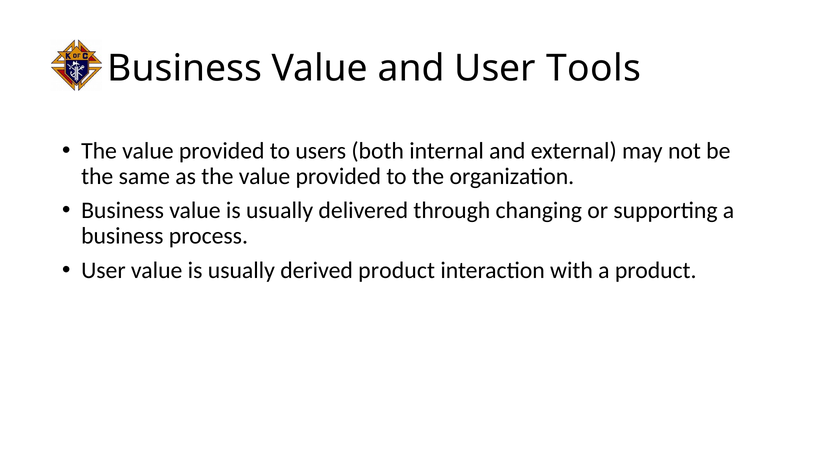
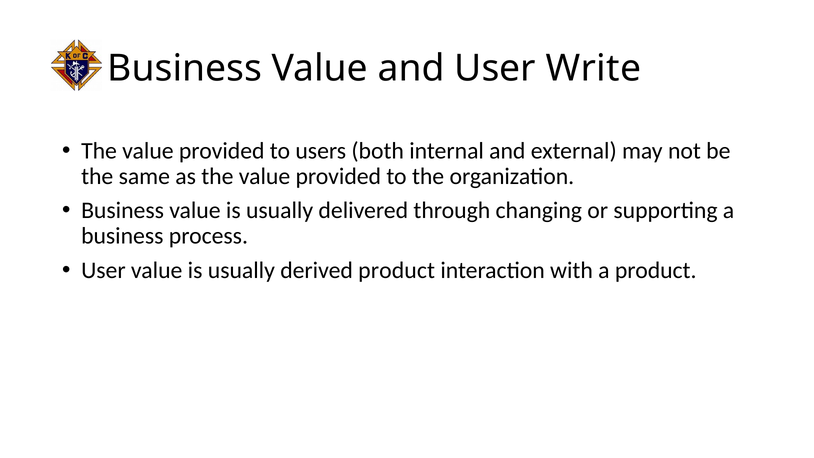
Tools: Tools -> Write
